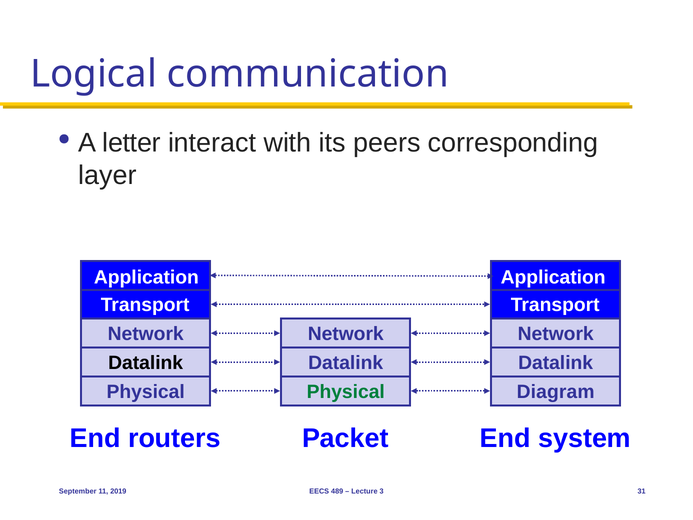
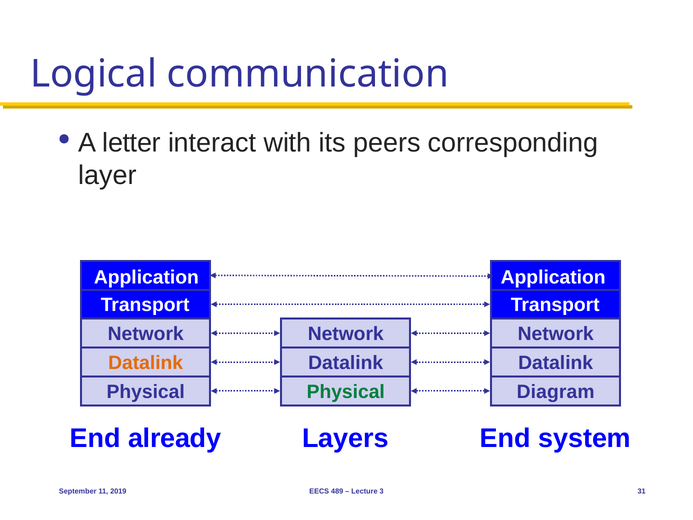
Datalink at (146, 363) colour: black -> orange
routers: routers -> already
Packet: Packet -> Layers
